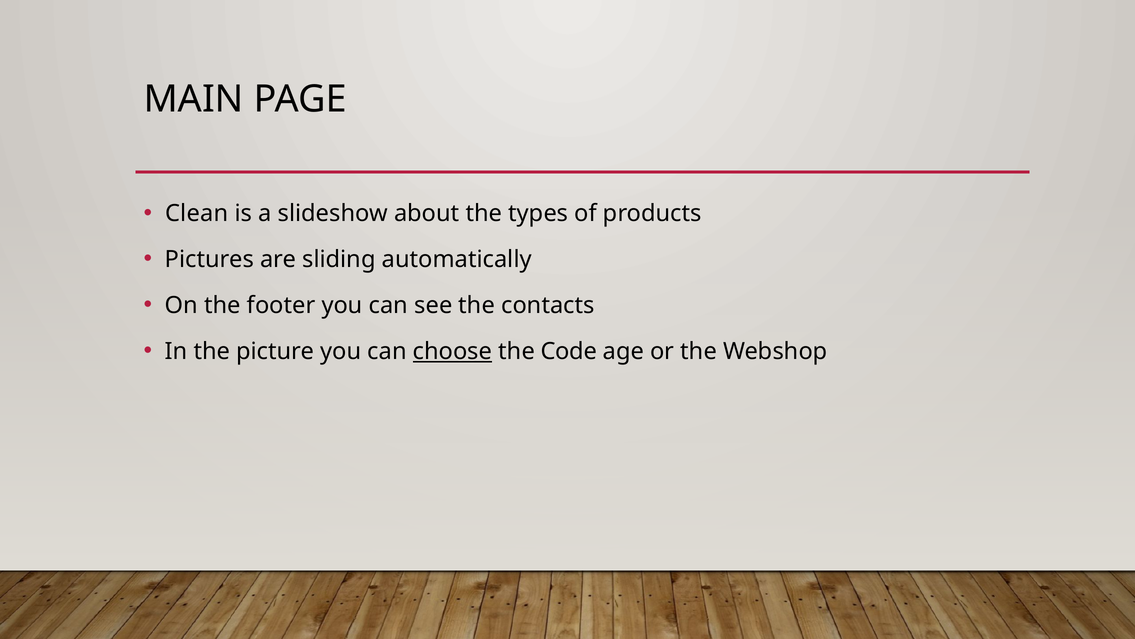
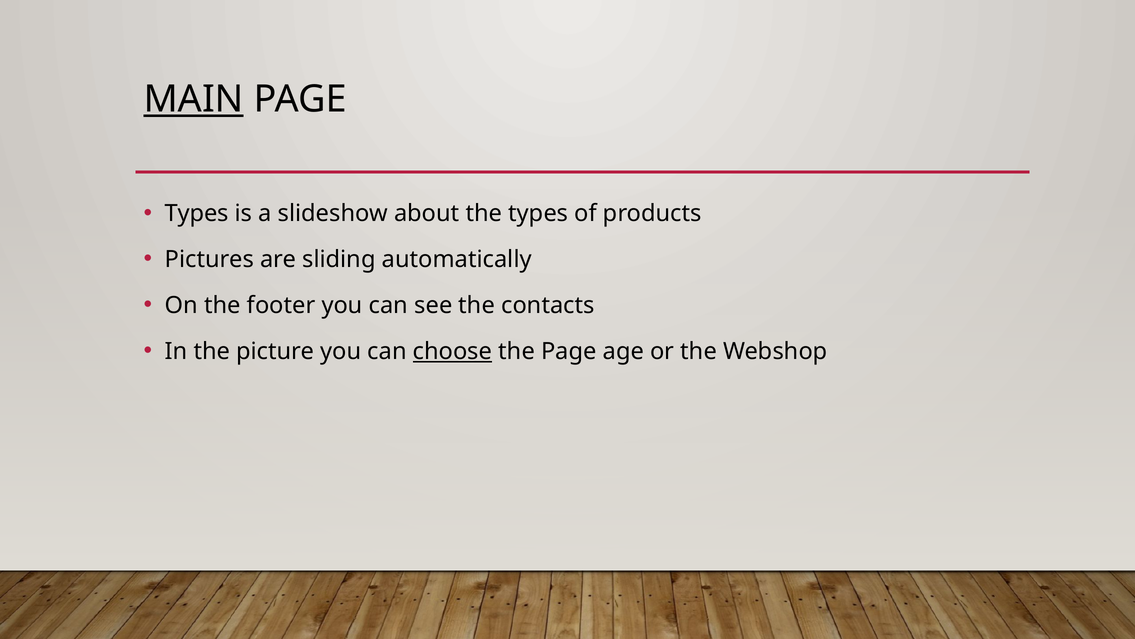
MAIN underline: none -> present
Clean at (197, 213): Clean -> Types
the Code: Code -> Page
